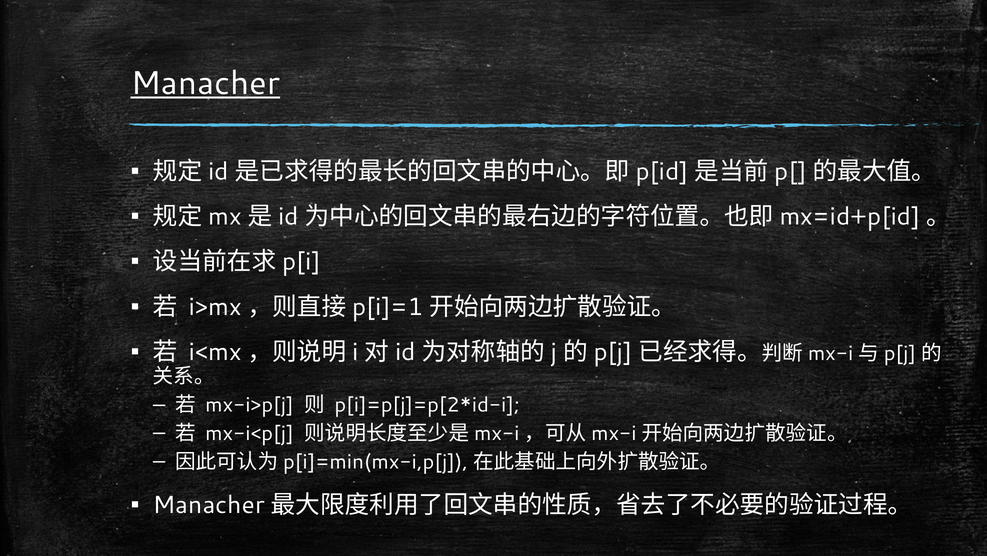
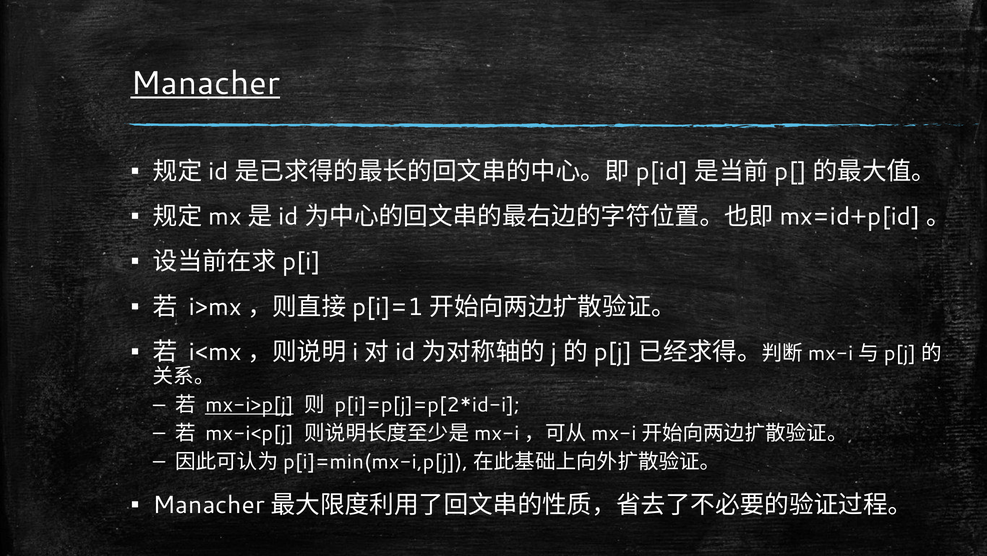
mx-i>p[j underline: none -> present
